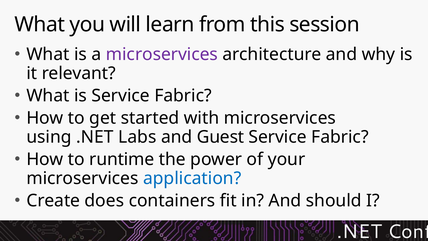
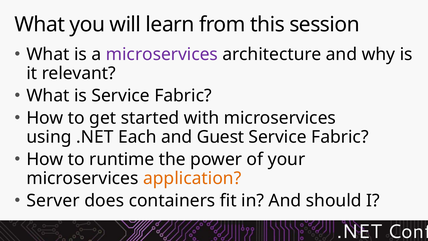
Labs: Labs -> Each
application colour: blue -> orange
Create: Create -> Server
